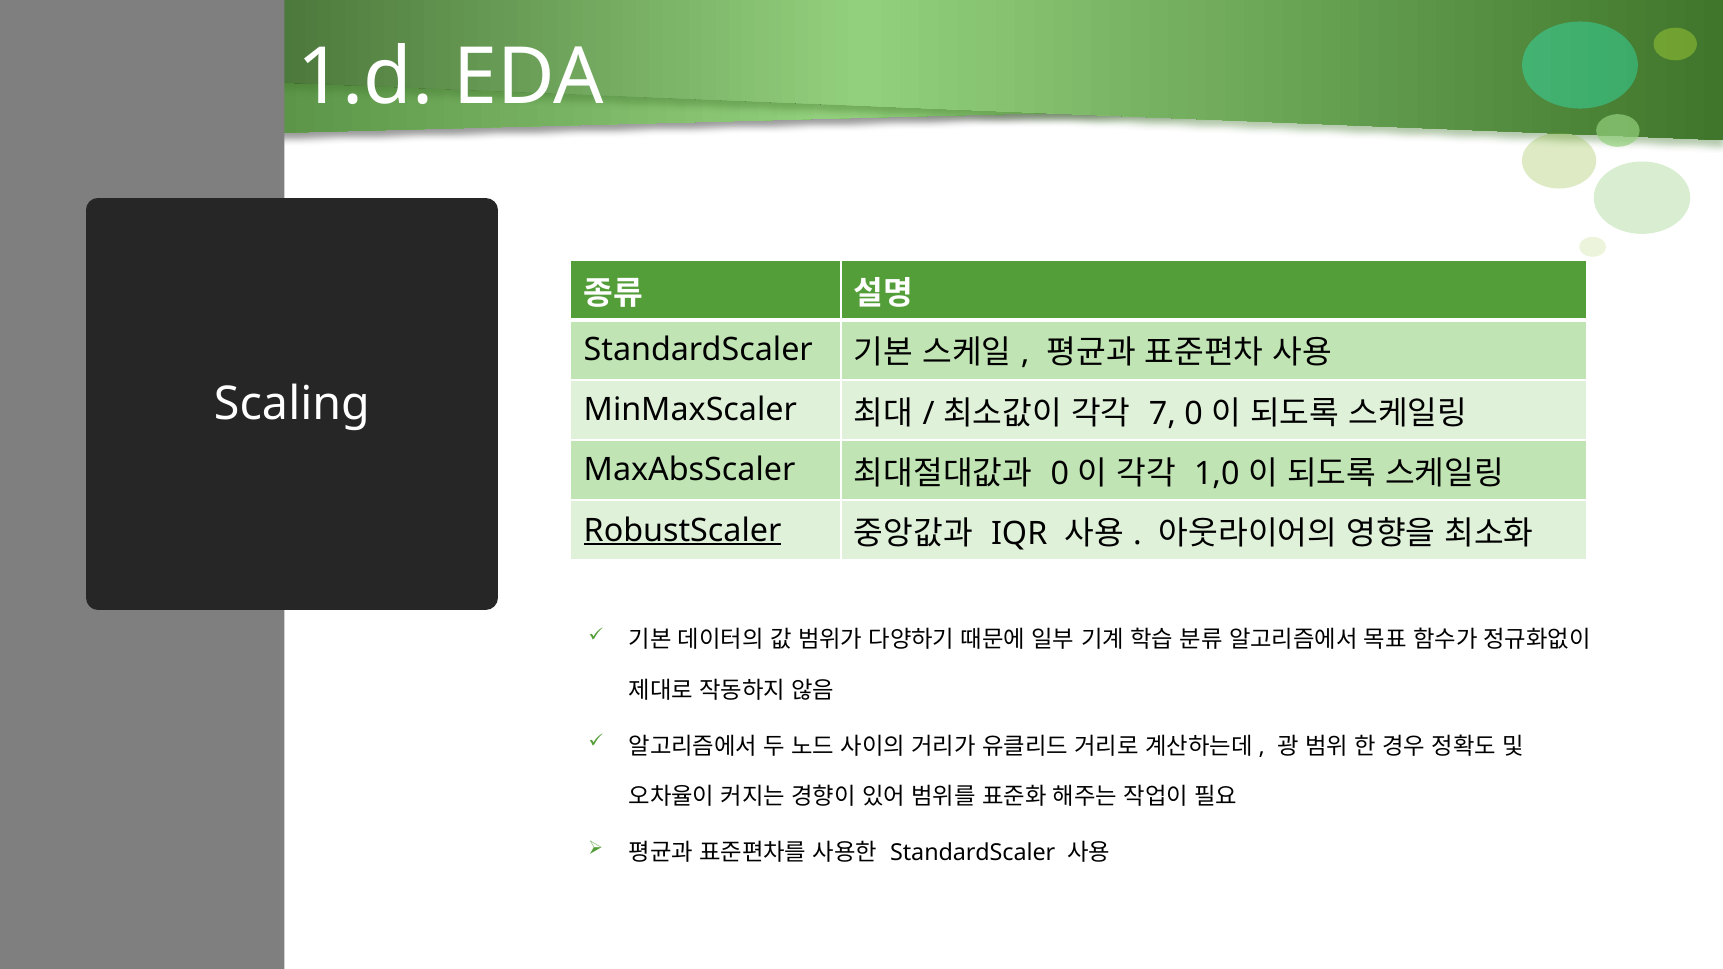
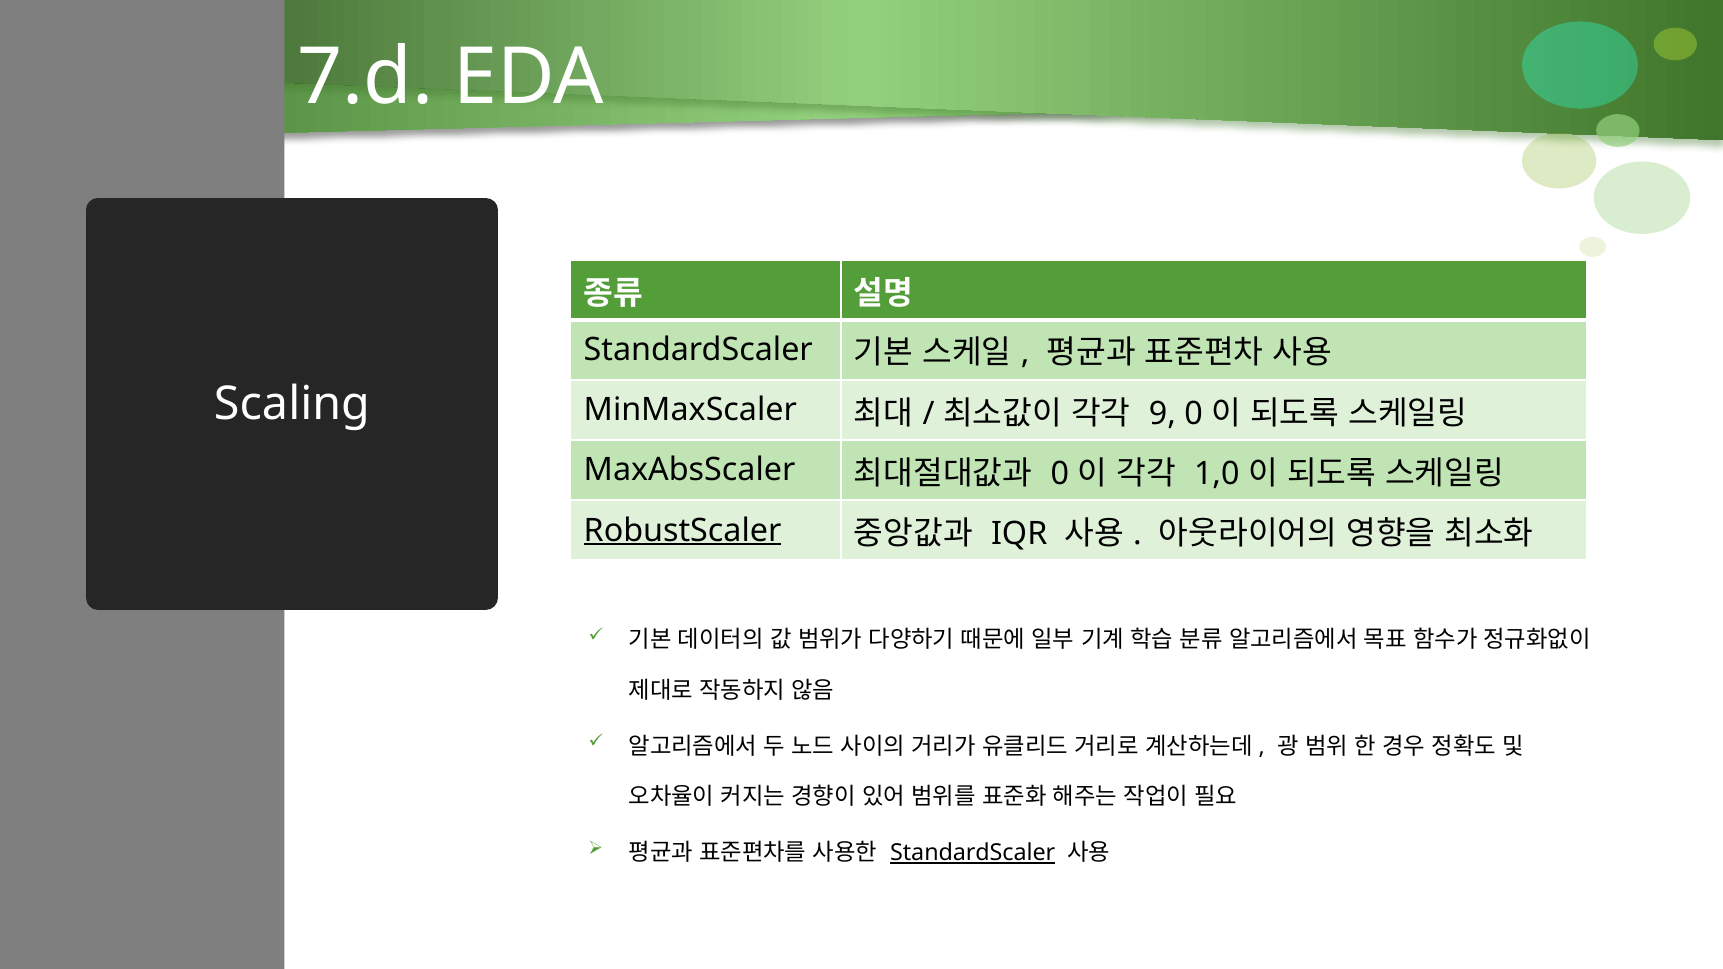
1.d: 1.d -> 7.d
7: 7 -> 9
StandardScaler at (973, 853) underline: none -> present
